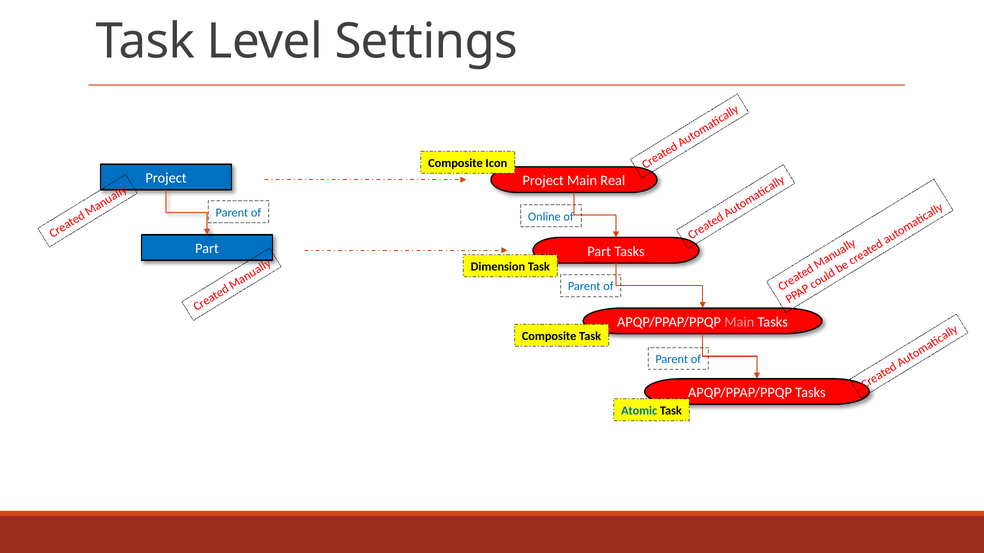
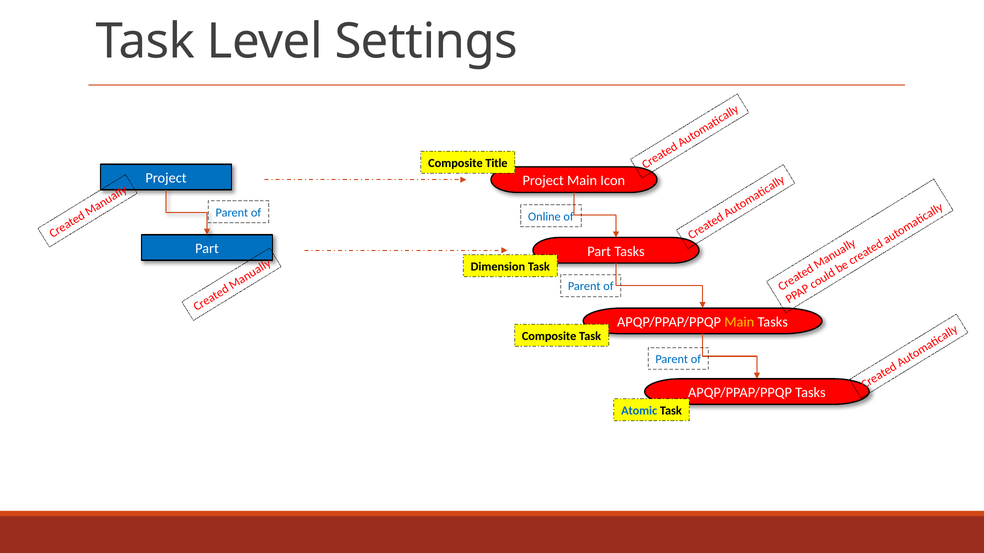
Icon: Icon -> Title
Real: Real -> Icon
Main at (739, 322) colour: pink -> yellow
